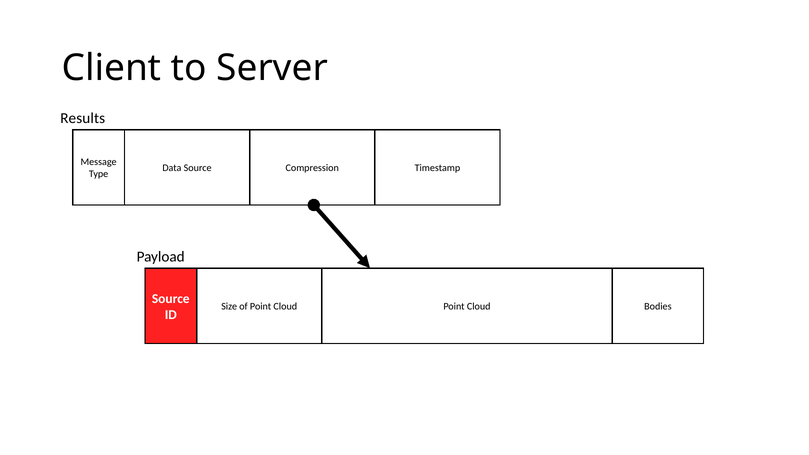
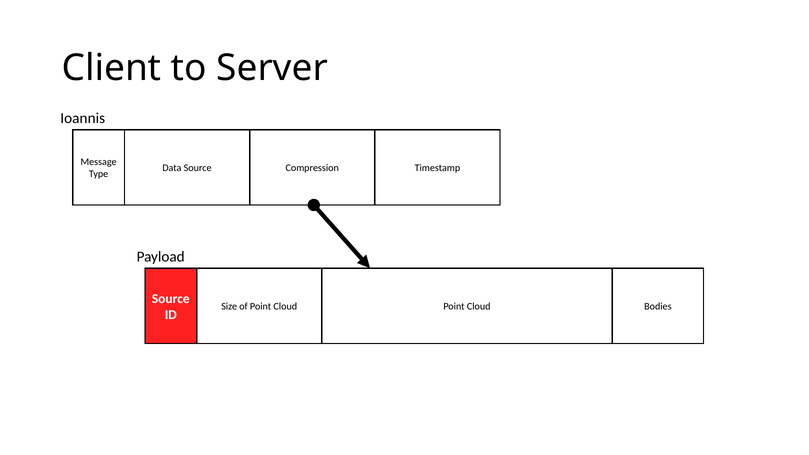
Results: Results -> Ioannis
